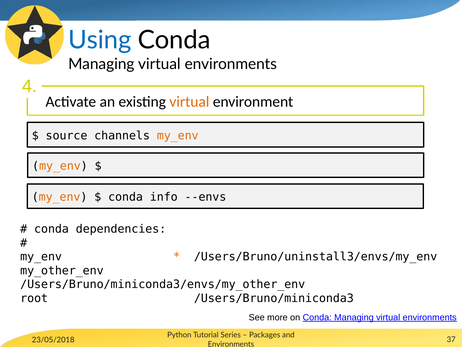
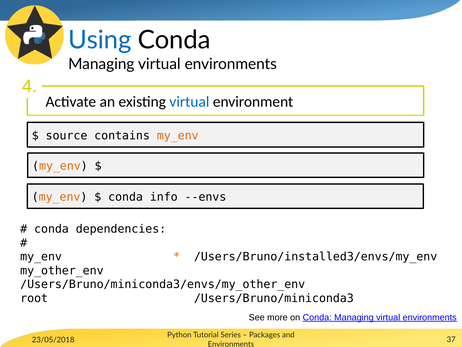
virtual at (189, 102) colour: orange -> blue
channels: channels -> contains
/Users/Bruno/uninstall3/envs/my_env: /Users/Bruno/uninstall3/envs/my_env -> /Users/Bruno/installed3/envs/my_env
